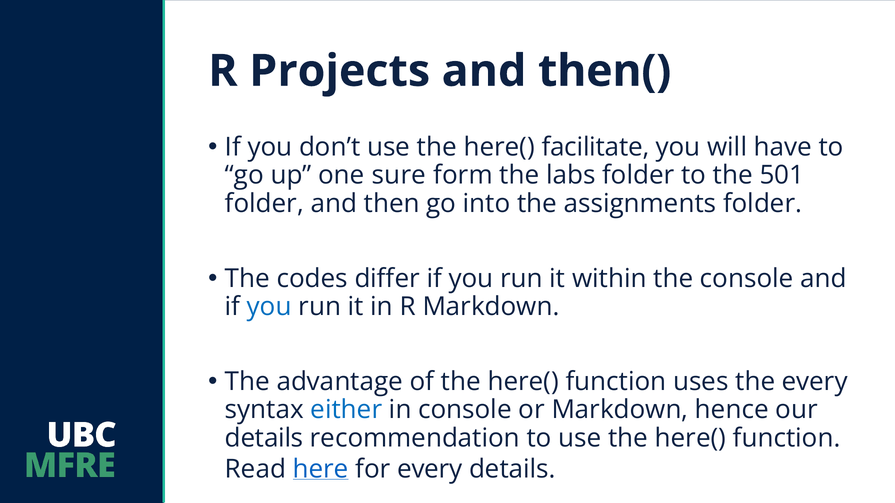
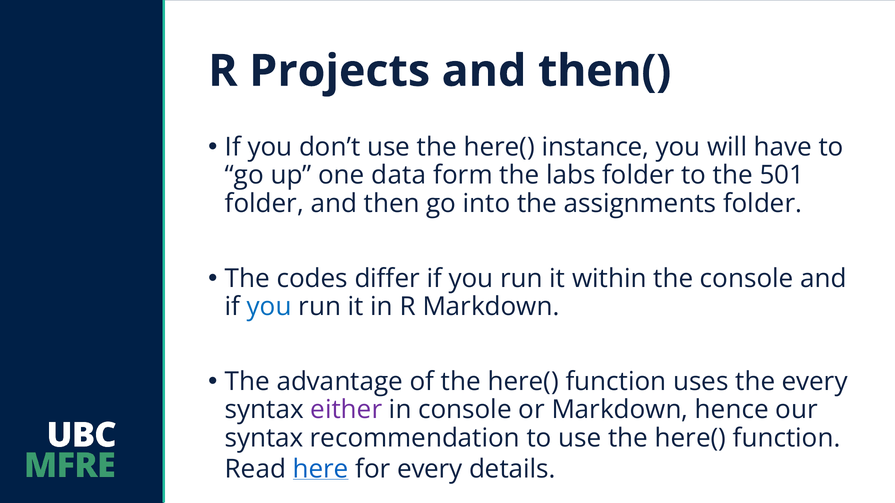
facilitate: facilitate -> instance
sure: sure -> data
either colour: blue -> purple
details at (264, 438): details -> syntax
